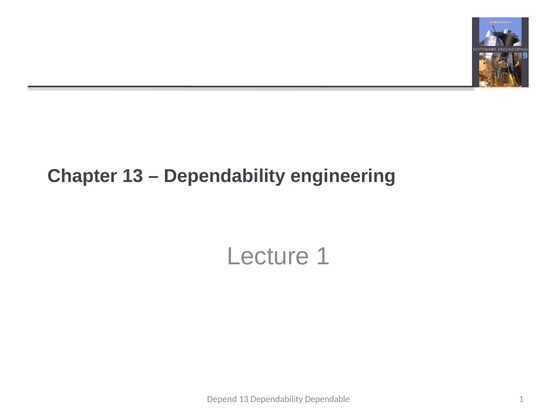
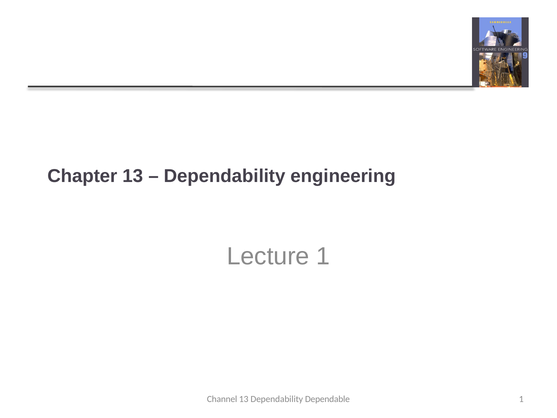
Depend: Depend -> Channel
